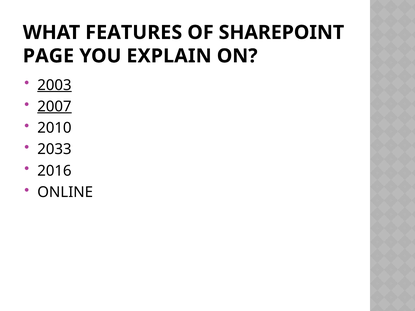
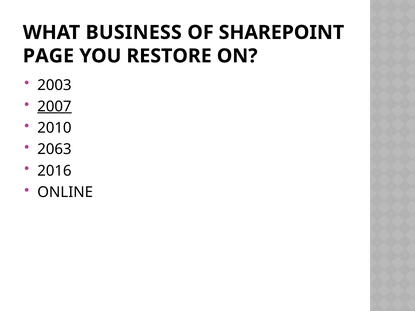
FEATURES: FEATURES -> BUSINESS
EXPLAIN: EXPLAIN -> RESTORE
2003 underline: present -> none
2033: 2033 -> 2063
